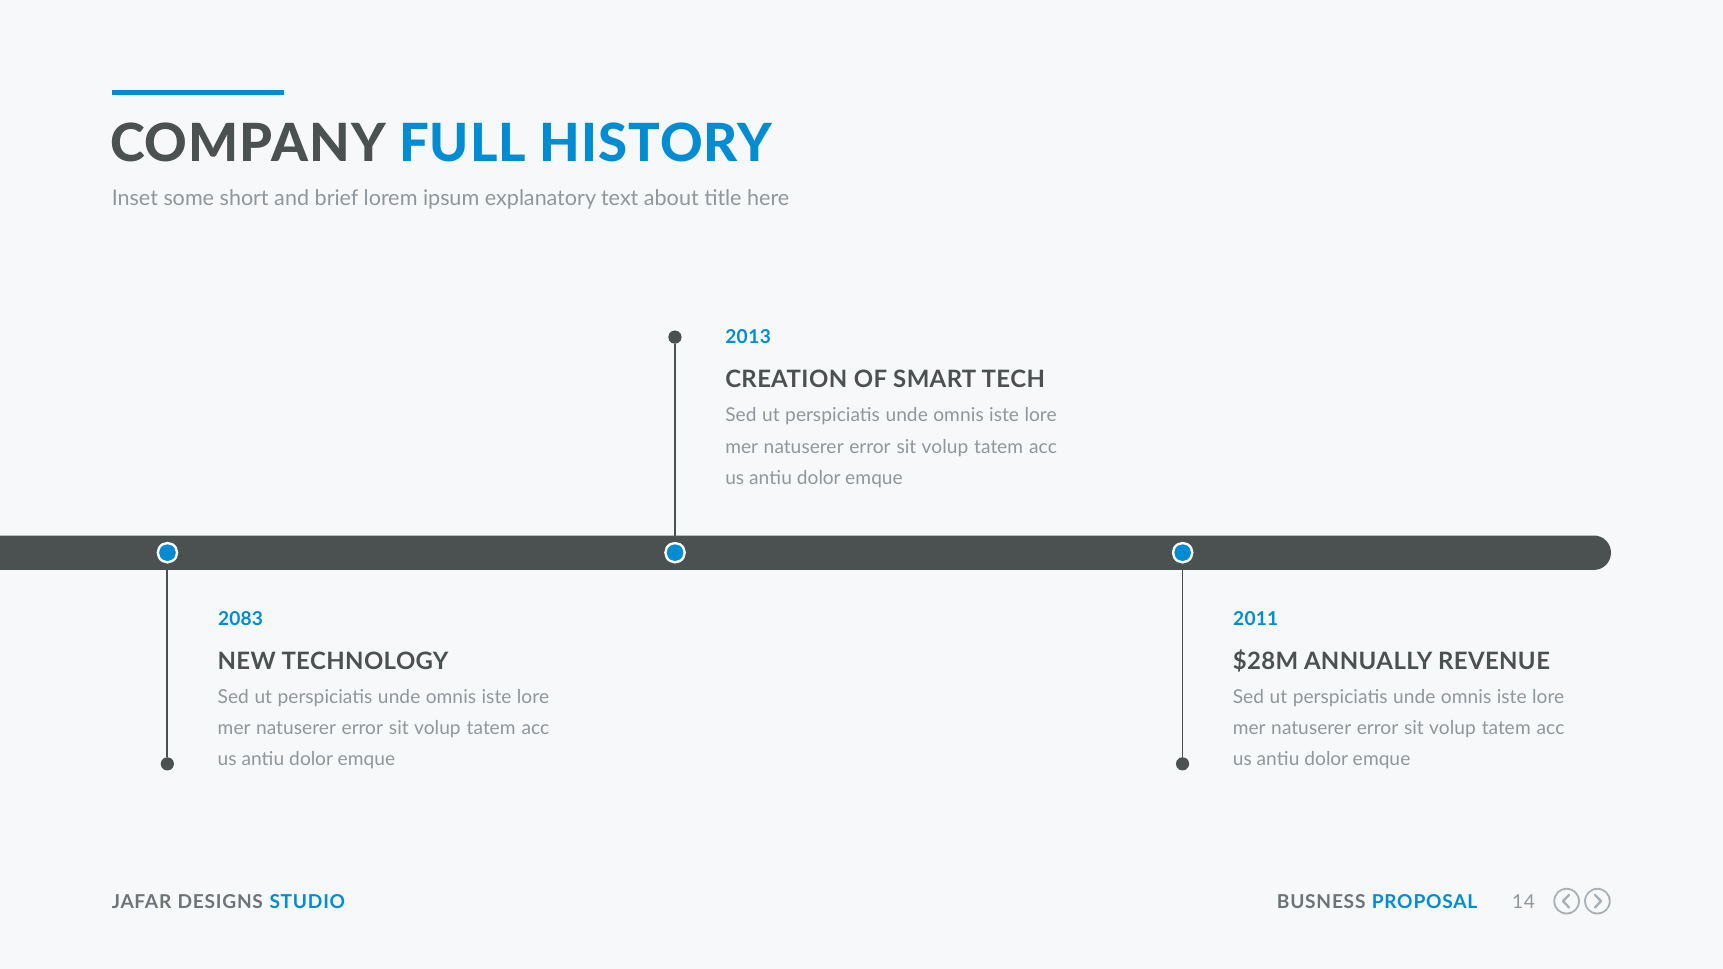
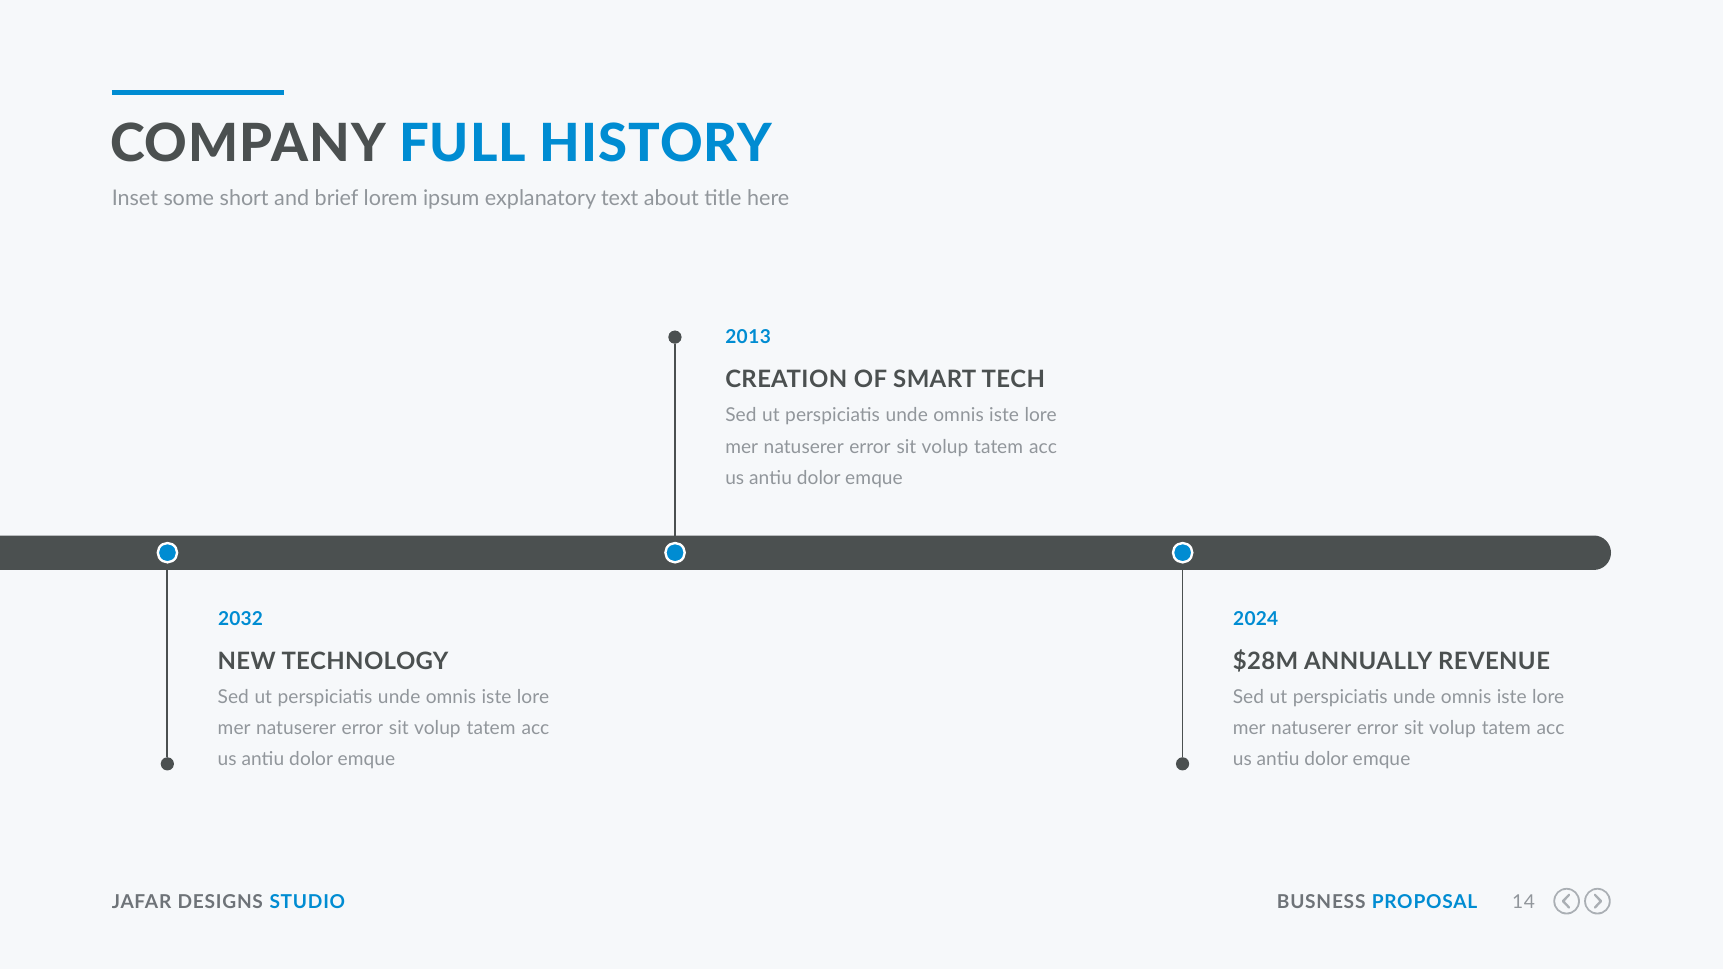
2083: 2083 -> 2032
2011: 2011 -> 2024
